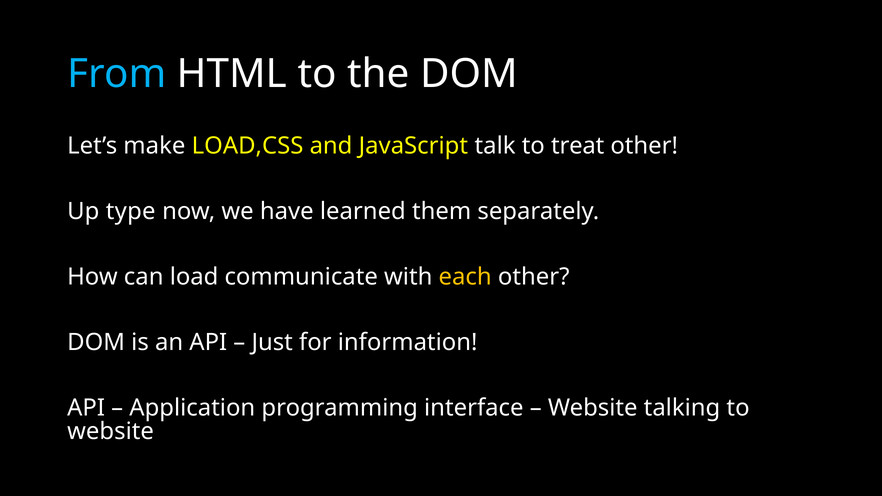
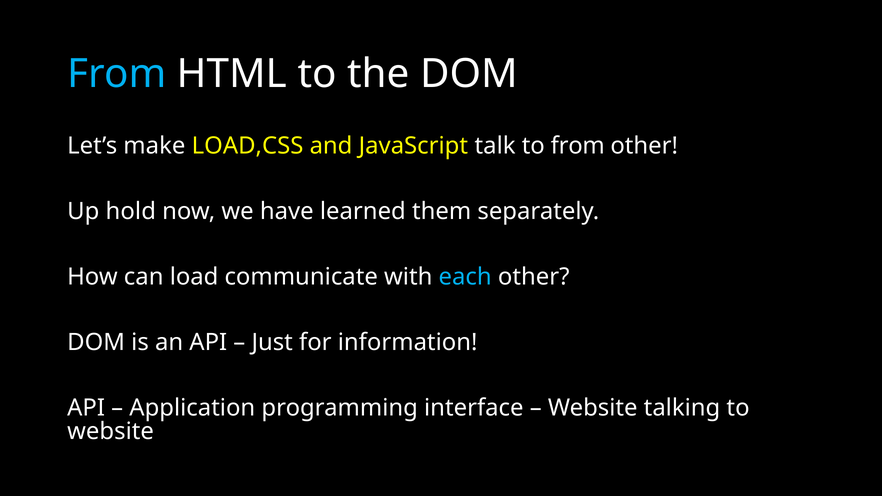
to treat: treat -> from
type: type -> hold
each colour: yellow -> light blue
